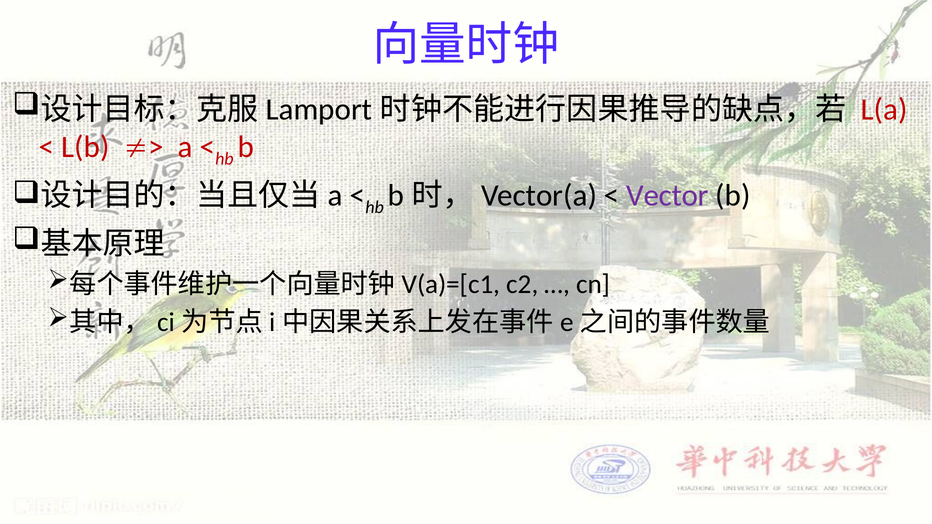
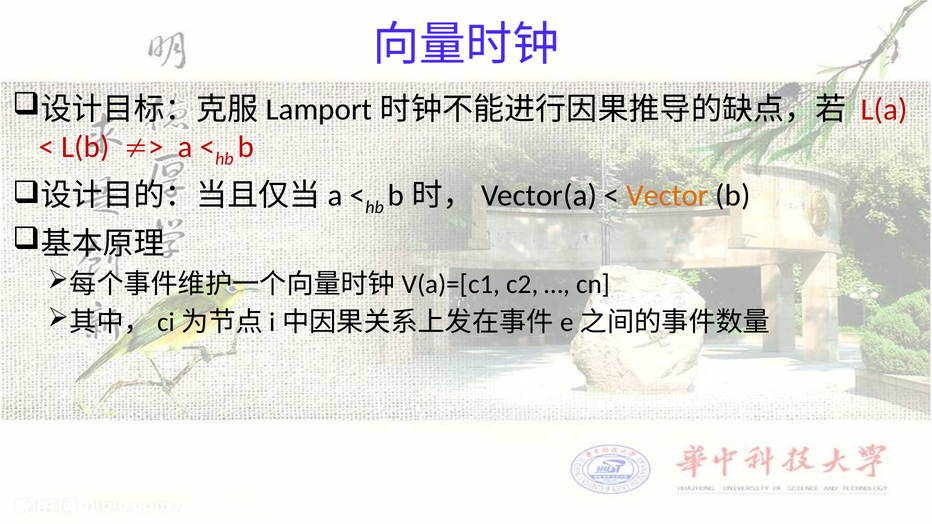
Vector colour: purple -> orange
